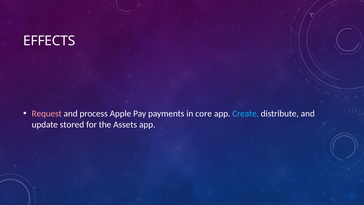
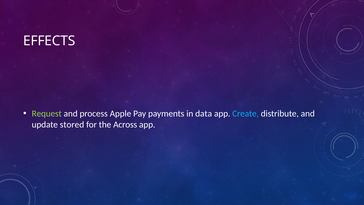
Request colour: pink -> light green
core: core -> data
Assets: Assets -> Across
